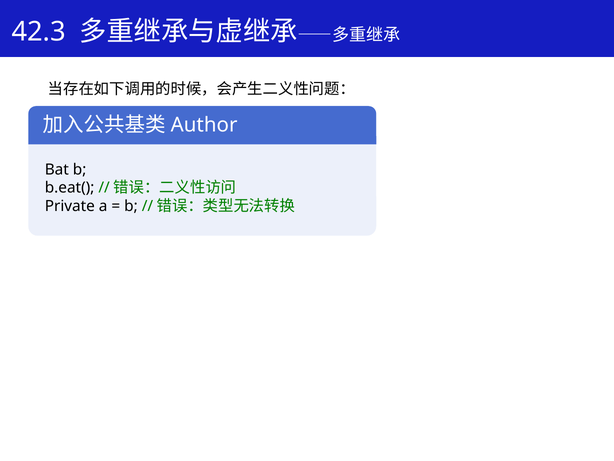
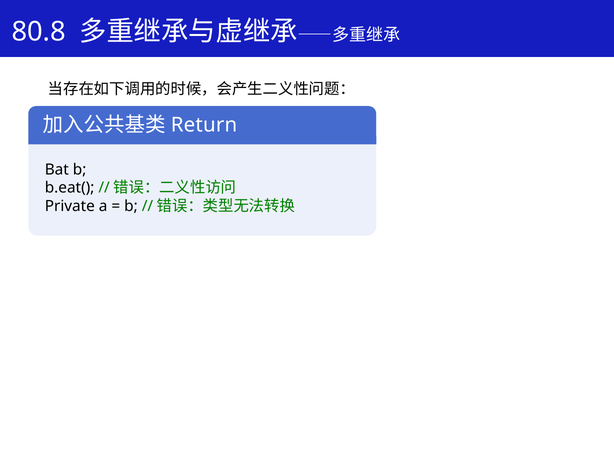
42.3: 42.3 -> 80.8
Author: Author -> Return
